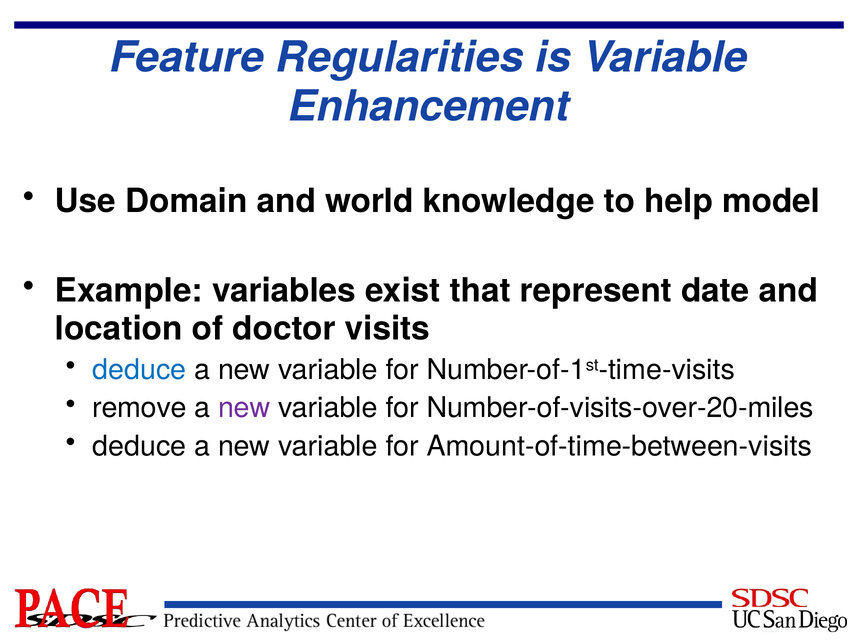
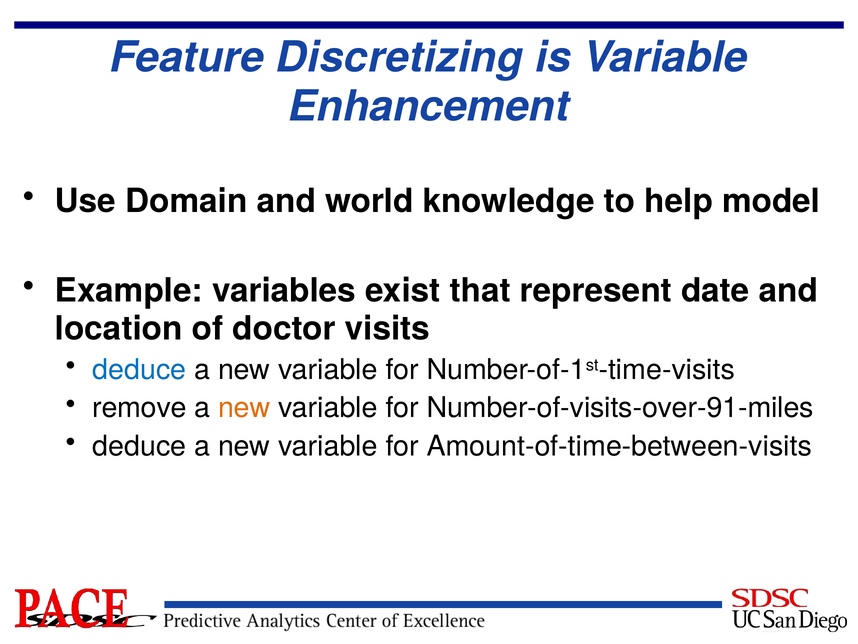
Regularities: Regularities -> Discretizing
new at (244, 408) colour: purple -> orange
Number-of-visits-over-20-miles: Number-of-visits-over-20-miles -> Number-of-visits-over-91-miles
